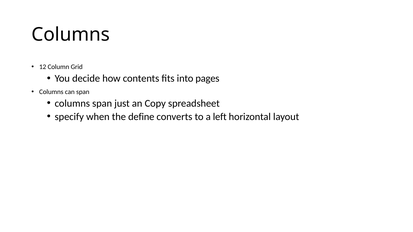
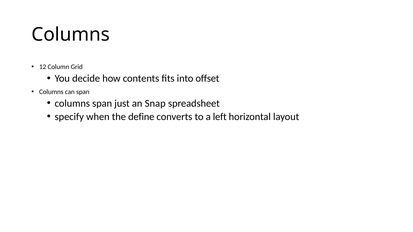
pages: pages -> offset
Copy: Copy -> Snap
